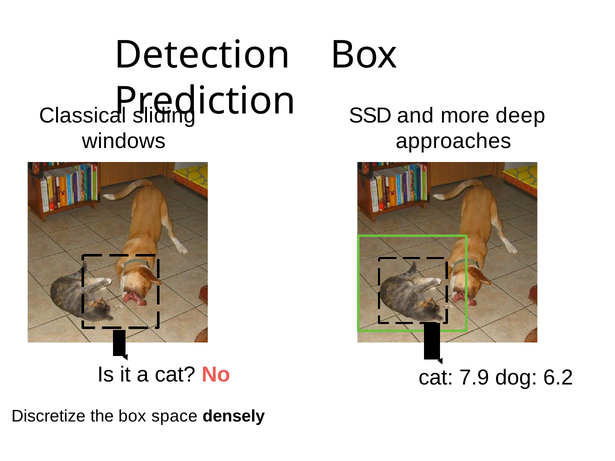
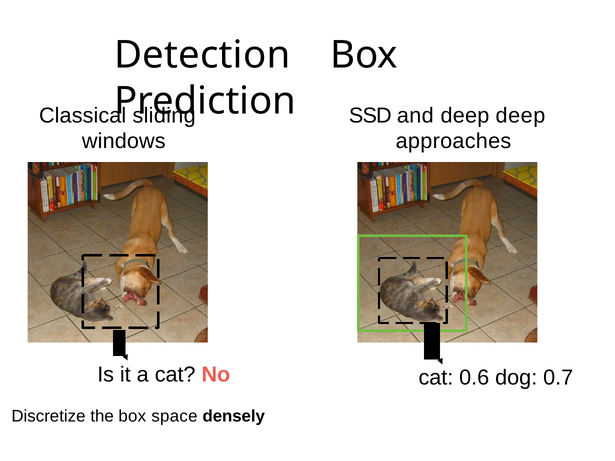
and more: more -> deep
7.9: 7.9 -> 0.6
6.2: 6.2 -> 0.7
